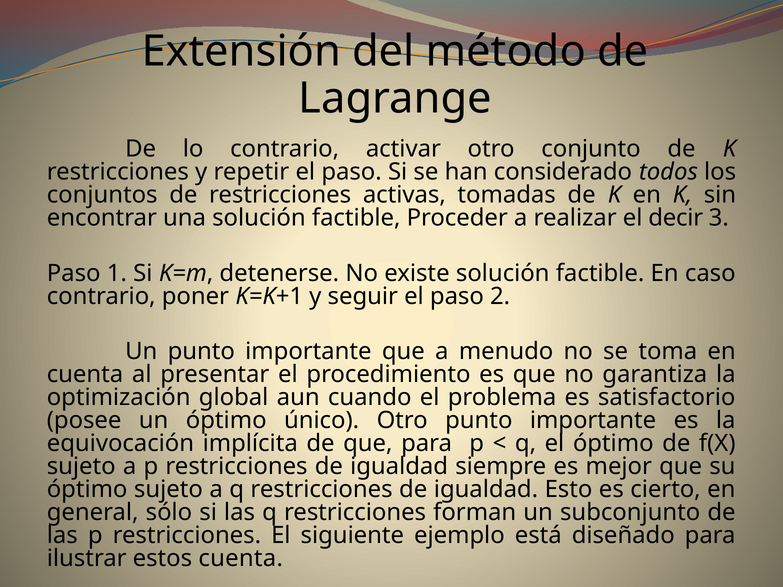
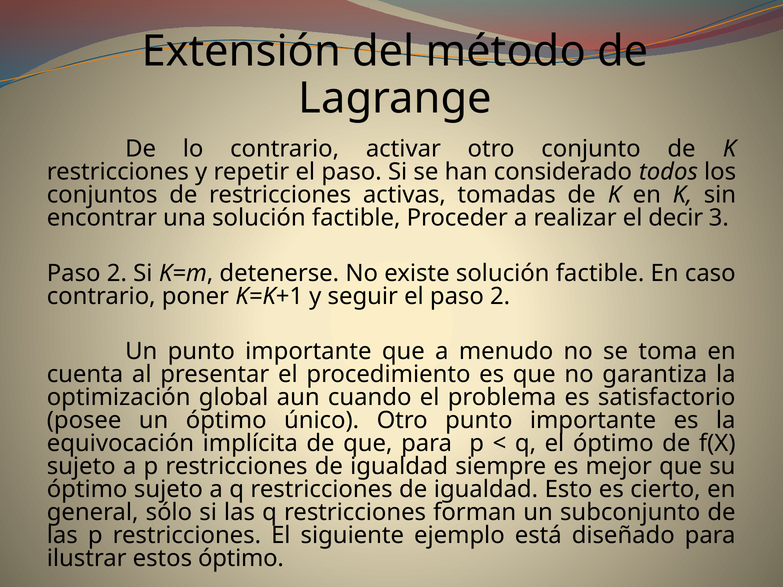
1 at (117, 273): 1 -> 2
estos cuenta: cuenta -> óptimo
